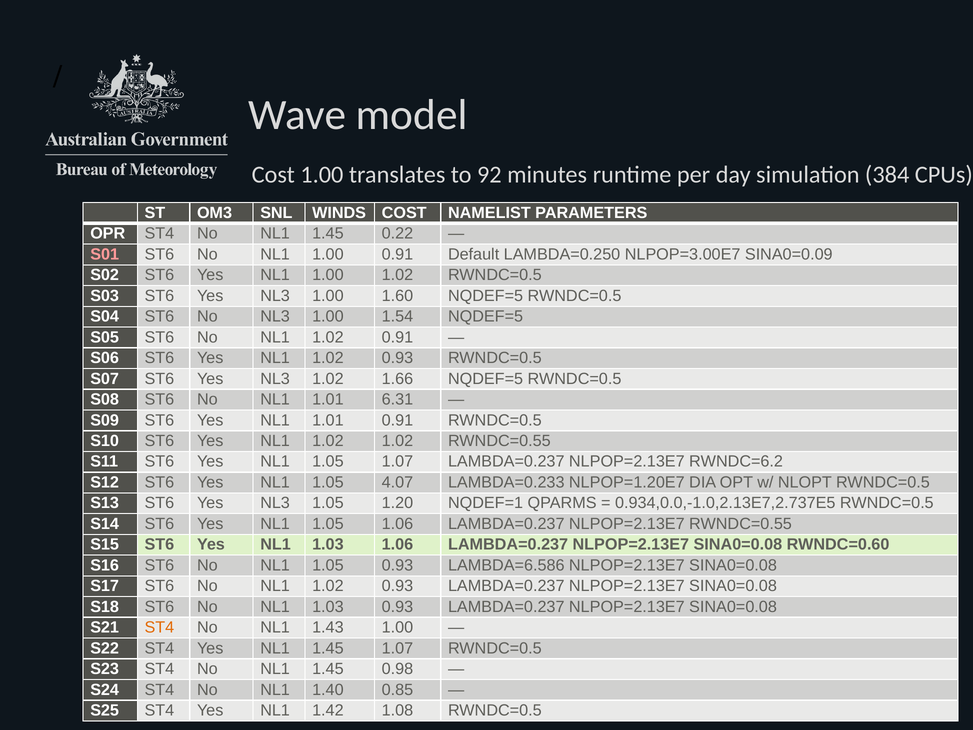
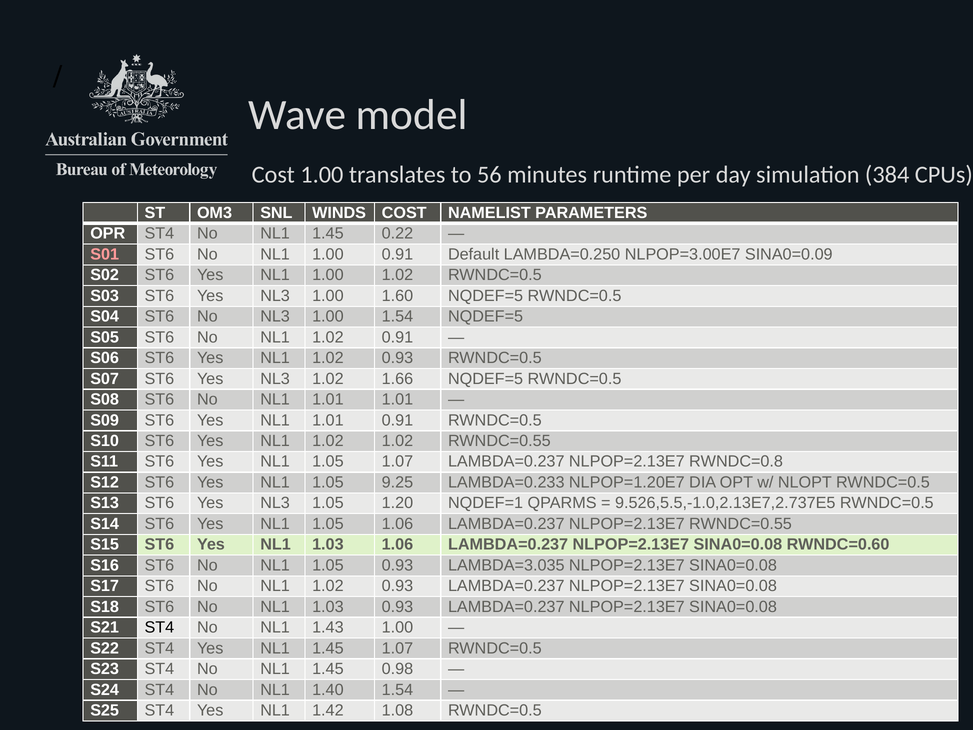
92: 92 -> 56
1.01 6.31: 6.31 -> 1.01
RWNDC=6.2: RWNDC=6.2 -> RWNDC=0.8
4.07: 4.07 -> 9.25
0.934,0.0,-1.0,2.13E7,2.737E5: 0.934,0.0,-1.0,2.13E7,2.737E5 -> 9.526,5.5,-1.0,2.13E7,2.737E5
LAMBDA=6.586: LAMBDA=6.586 -> LAMBDA=3.035
ST4 at (159, 627) colour: orange -> black
1.40 0.85: 0.85 -> 1.54
